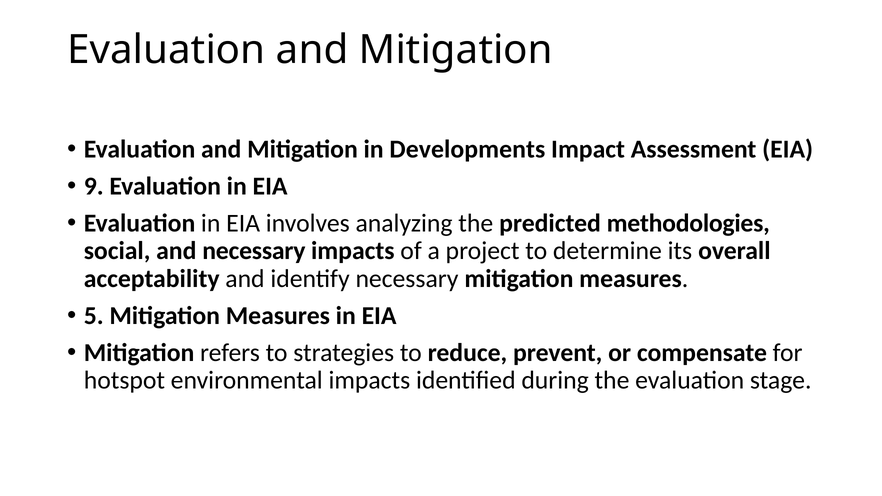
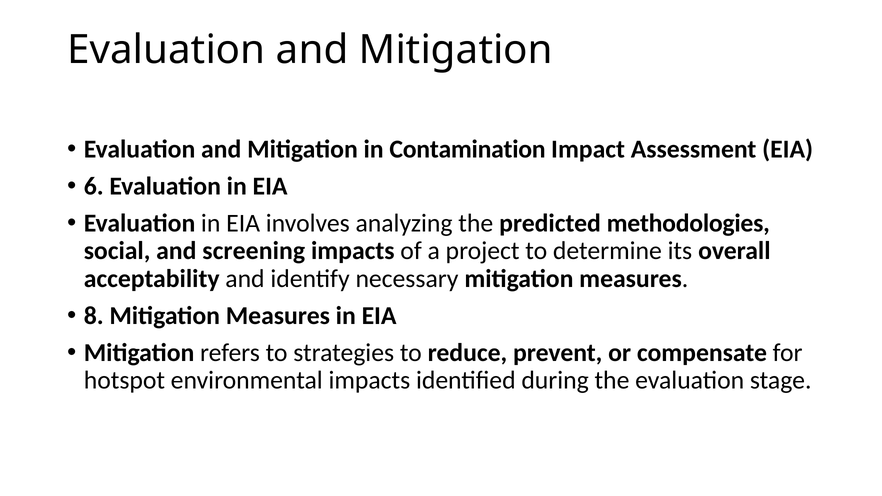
Developments: Developments -> Contamination
9: 9 -> 6
and necessary: necessary -> screening
5: 5 -> 8
